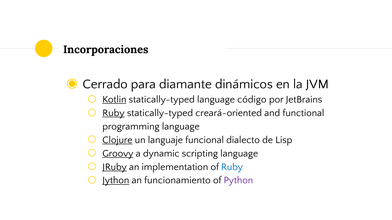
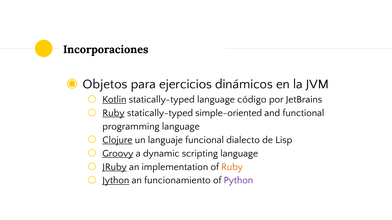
Cerrado: Cerrado -> Objetos
diamante: diamante -> ejercicios
creará-oriented: creará-oriented -> simple-oriented
Ruby at (232, 167) colour: blue -> orange
